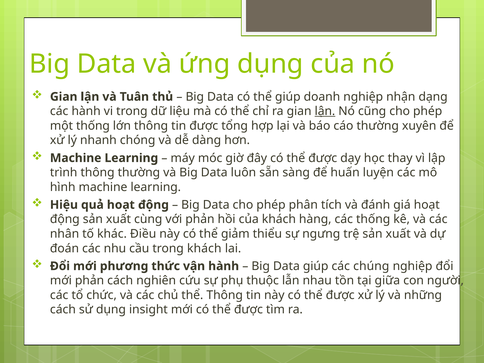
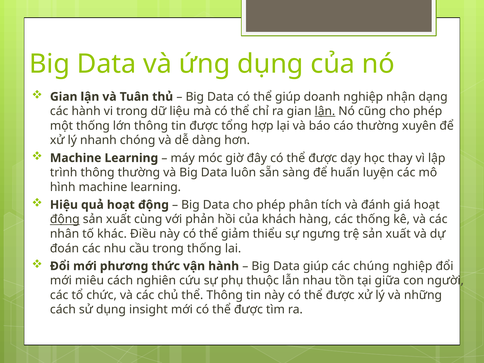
động at (65, 219) underline: none -> present
trong khách: khách -> thống
mới phản: phản -> miêu
